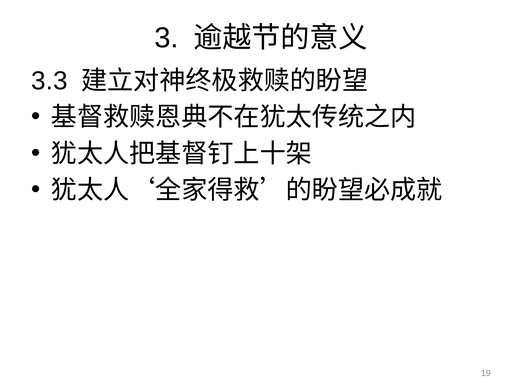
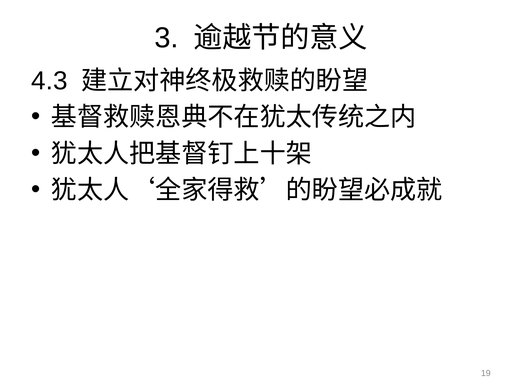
3.3: 3.3 -> 4.3
